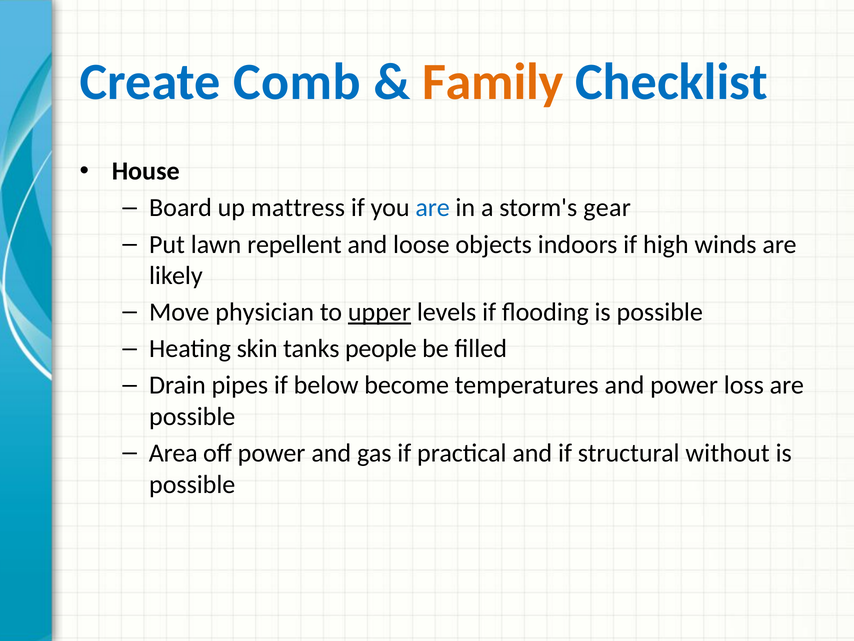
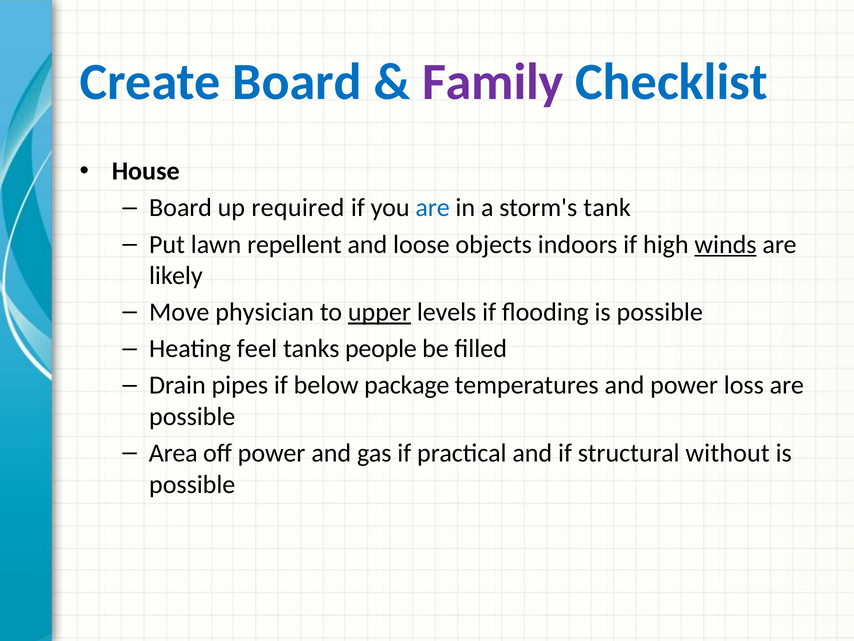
Create Comb: Comb -> Board
Family colour: orange -> purple
mattress: mattress -> required
gear: gear -> tank
winds underline: none -> present
skin: skin -> feel
become: become -> package
